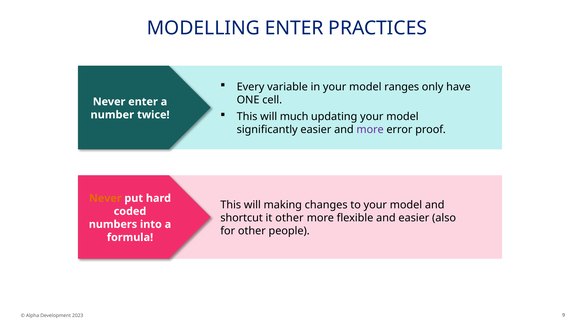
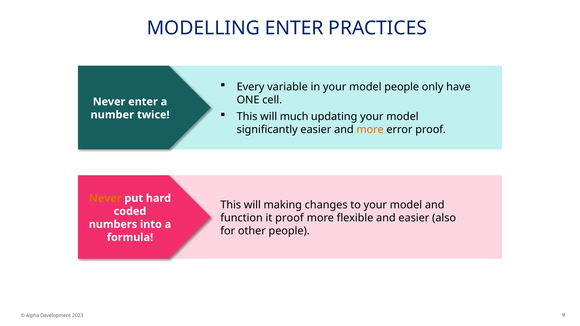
model ranges: ranges -> people
more at (370, 130) colour: purple -> orange
shortcut: shortcut -> function
it other: other -> proof
